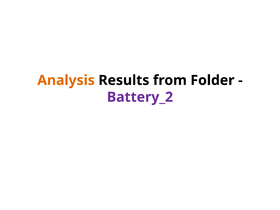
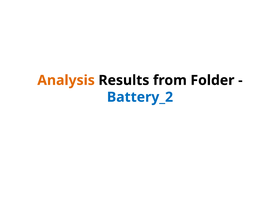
Battery_2 colour: purple -> blue
